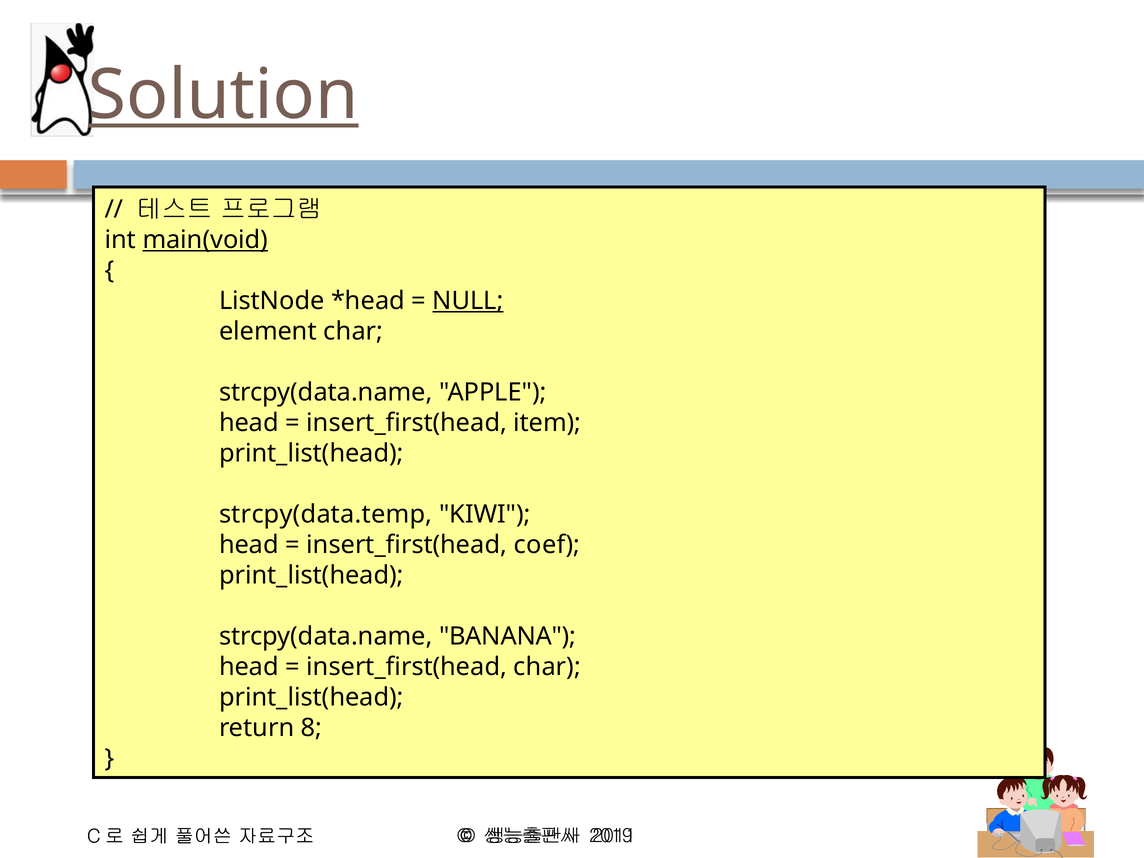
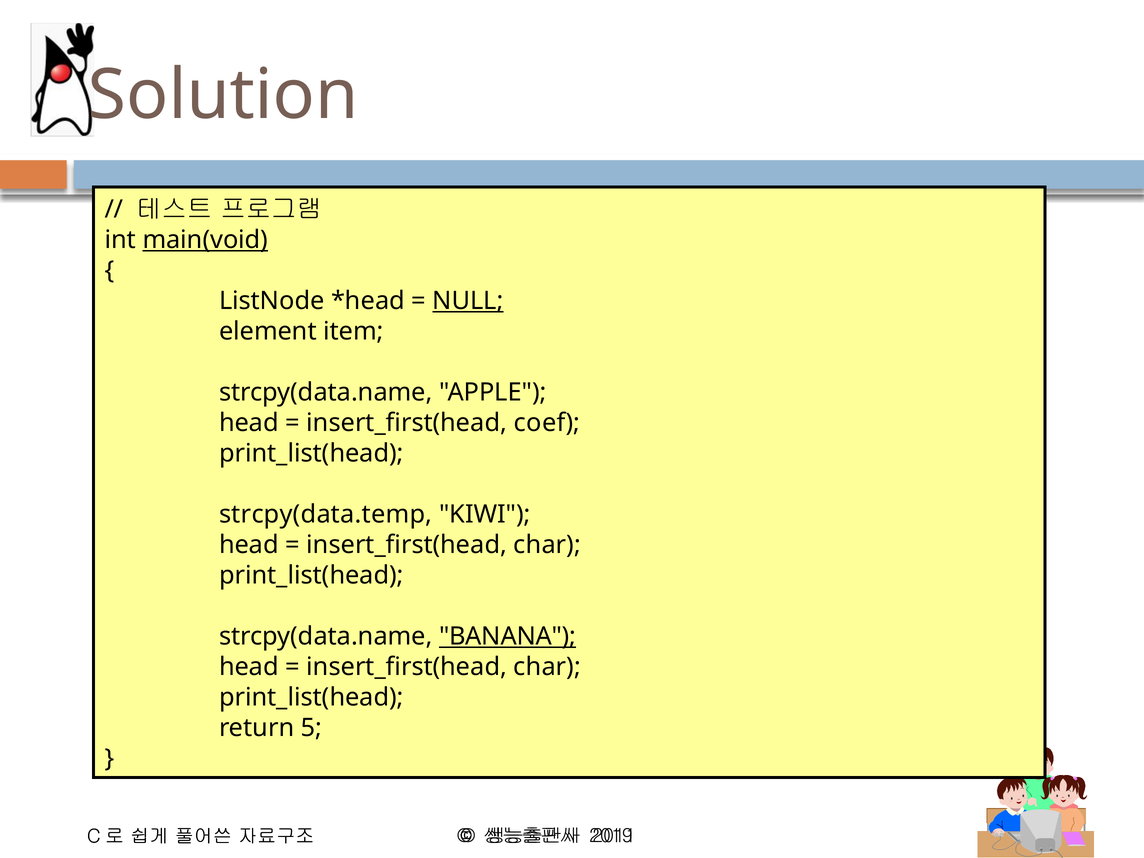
Solution underline: present -> none
element char: char -> item
item: item -> coef
coef at (547, 545): coef -> char
BANANA underline: none -> present
8: 8 -> 5
